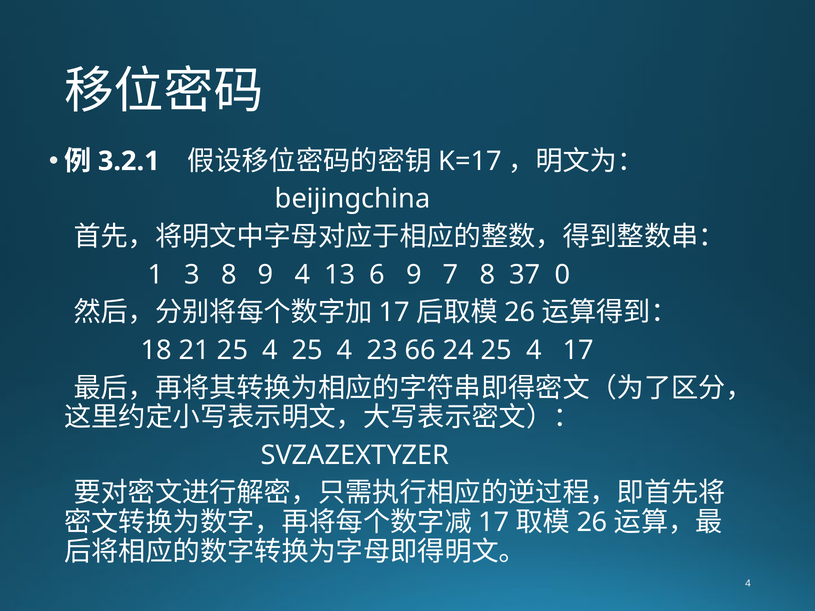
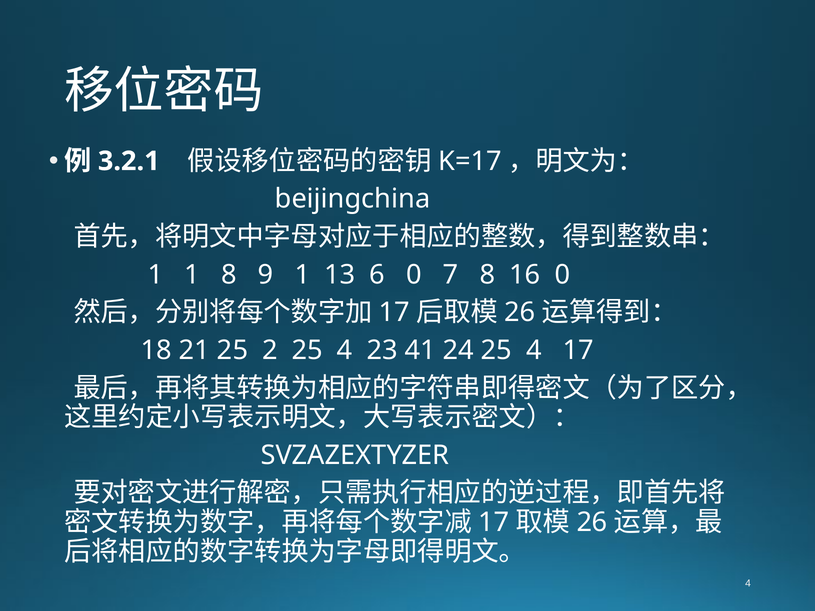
1 3: 3 -> 1
9 4: 4 -> 1
6 9: 9 -> 0
37: 37 -> 16
21 25 4: 4 -> 2
66: 66 -> 41
